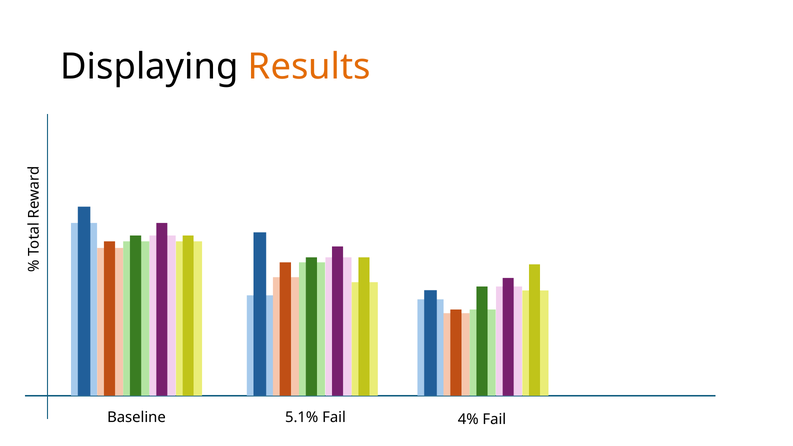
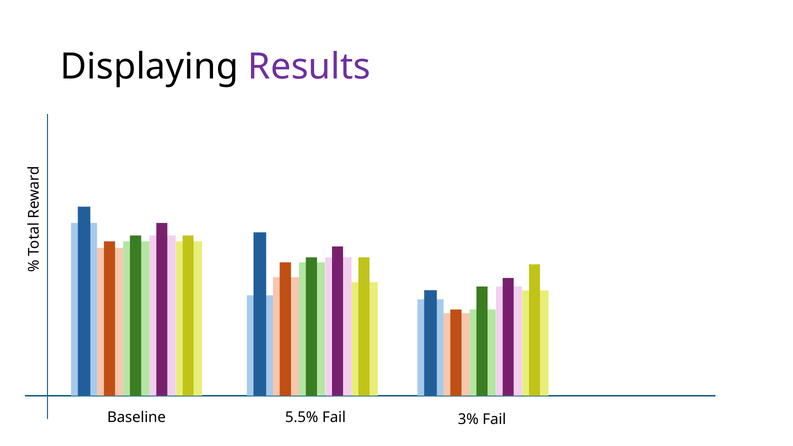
Results colour: orange -> purple
5.1%: 5.1% -> 5.5%
4%: 4% -> 3%
